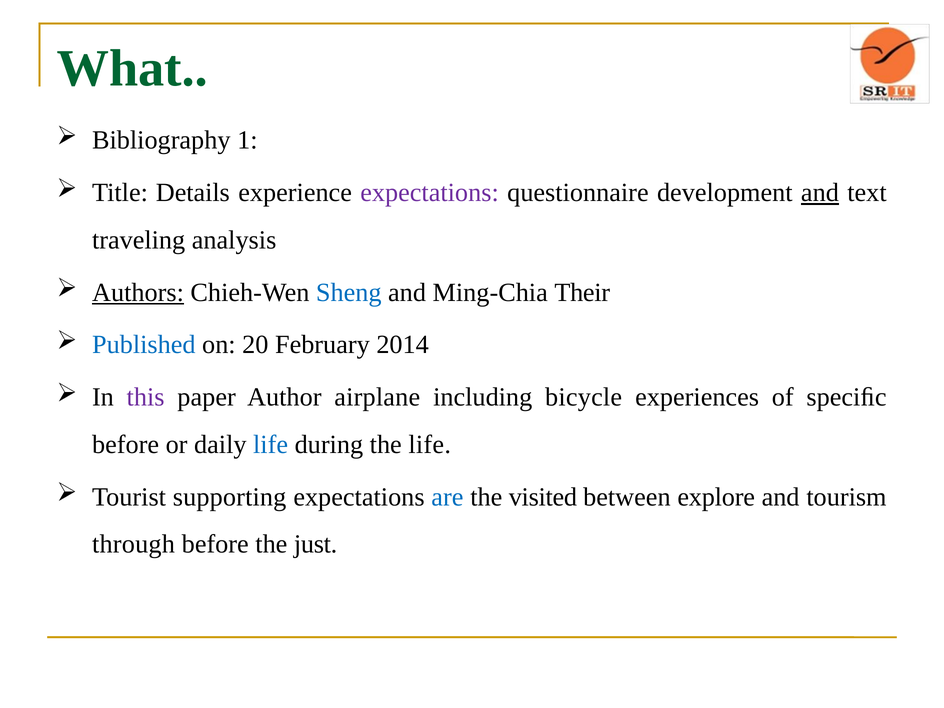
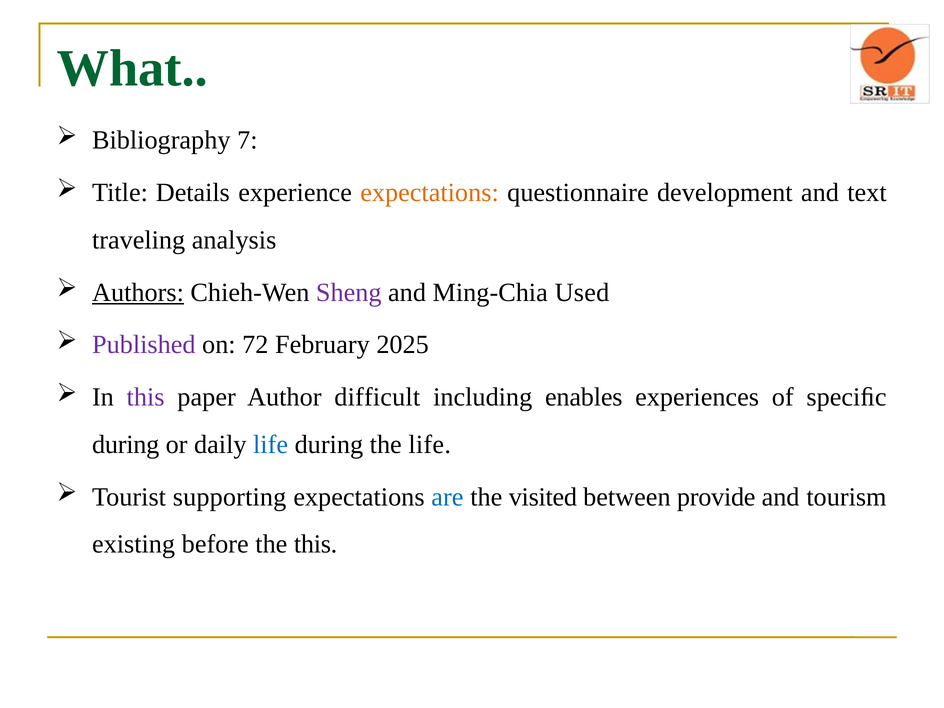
1: 1 -> 7
expectations at (430, 193) colour: purple -> orange
and at (820, 193) underline: present -> none
Sheng colour: blue -> purple
Their: Their -> Used
Published colour: blue -> purple
20: 20 -> 72
2014: 2014 -> 2025
airplane: airplane -> difficult
bicycle: bicycle -> enables
before at (126, 444): before -> during
explore: explore -> provide
through: through -> existing
the just: just -> this
